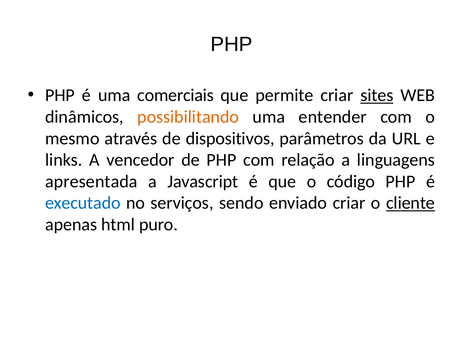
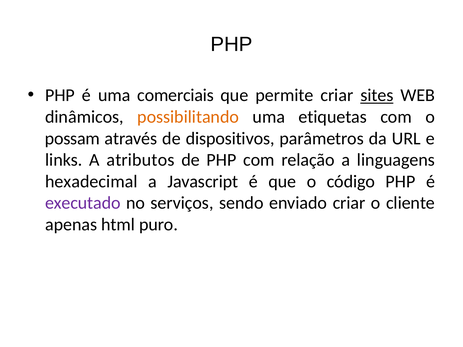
entender: entender -> etiquetas
mesmo: mesmo -> possam
vencedor: vencedor -> atributos
apresentada: apresentada -> hexadecimal
executado colour: blue -> purple
cliente underline: present -> none
